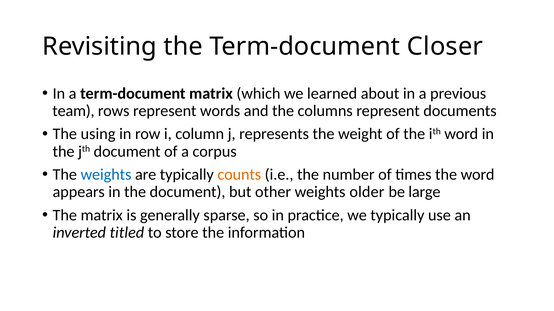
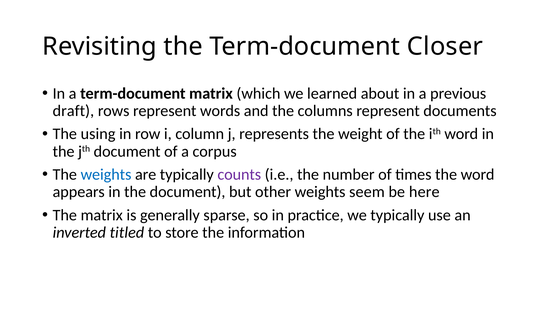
team: team -> draft
counts colour: orange -> purple
older: older -> seem
large: large -> here
